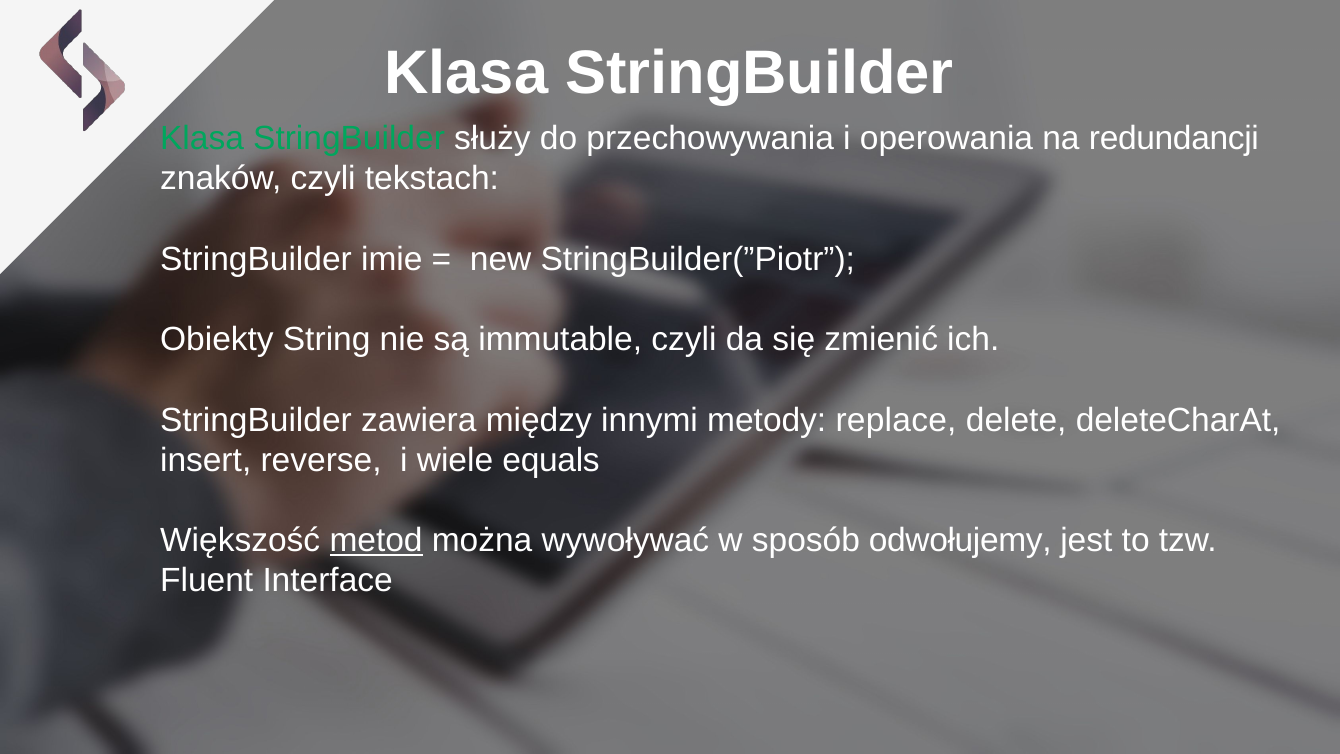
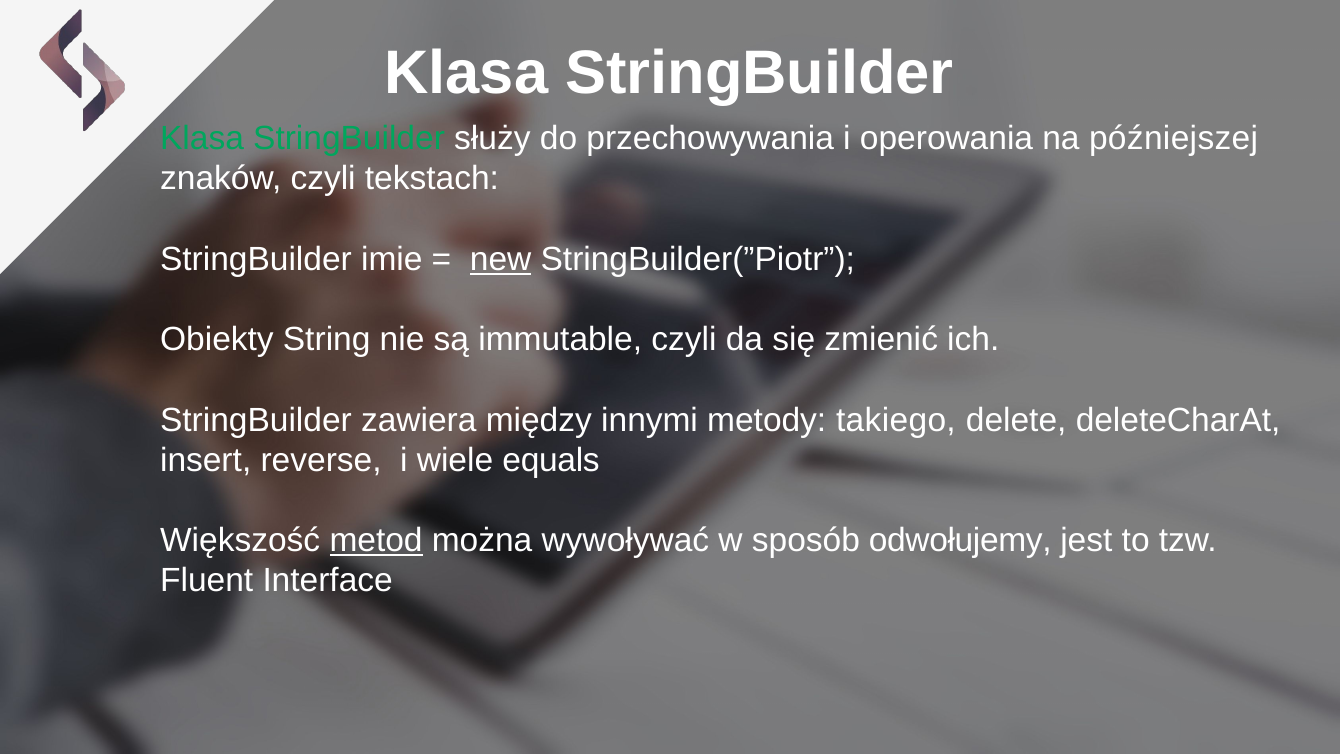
redundancji: redundancji -> późniejszej
new underline: none -> present
replace: replace -> takiego
